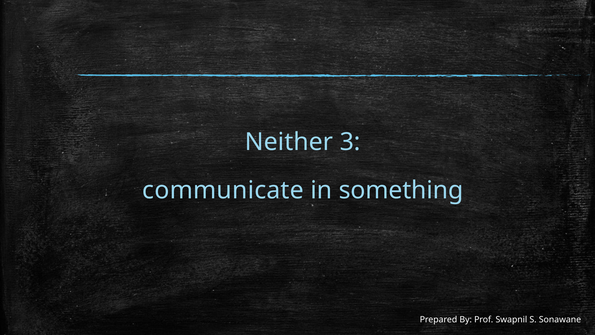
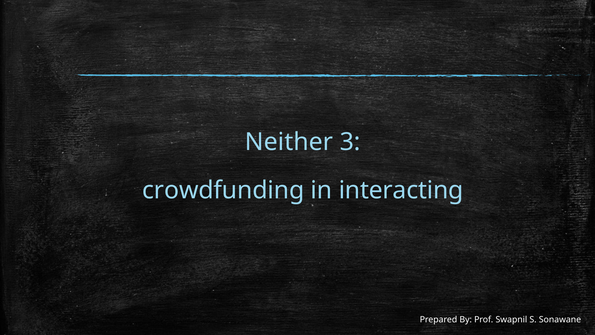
communicate: communicate -> crowdfunding
something: something -> interacting
